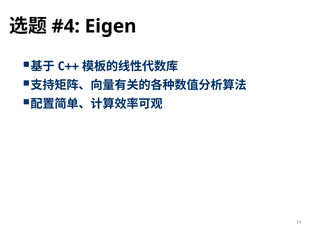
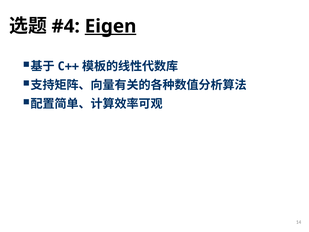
Eigen underline: none -> present
